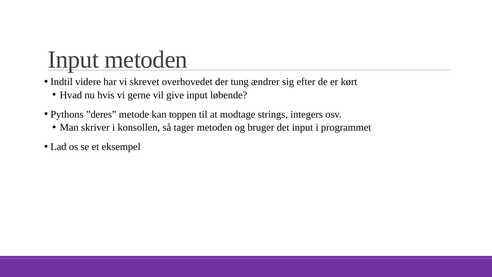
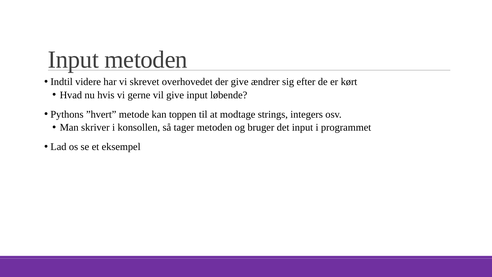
der tung: tung -> give
”deres: ”deres -> ”hvert
